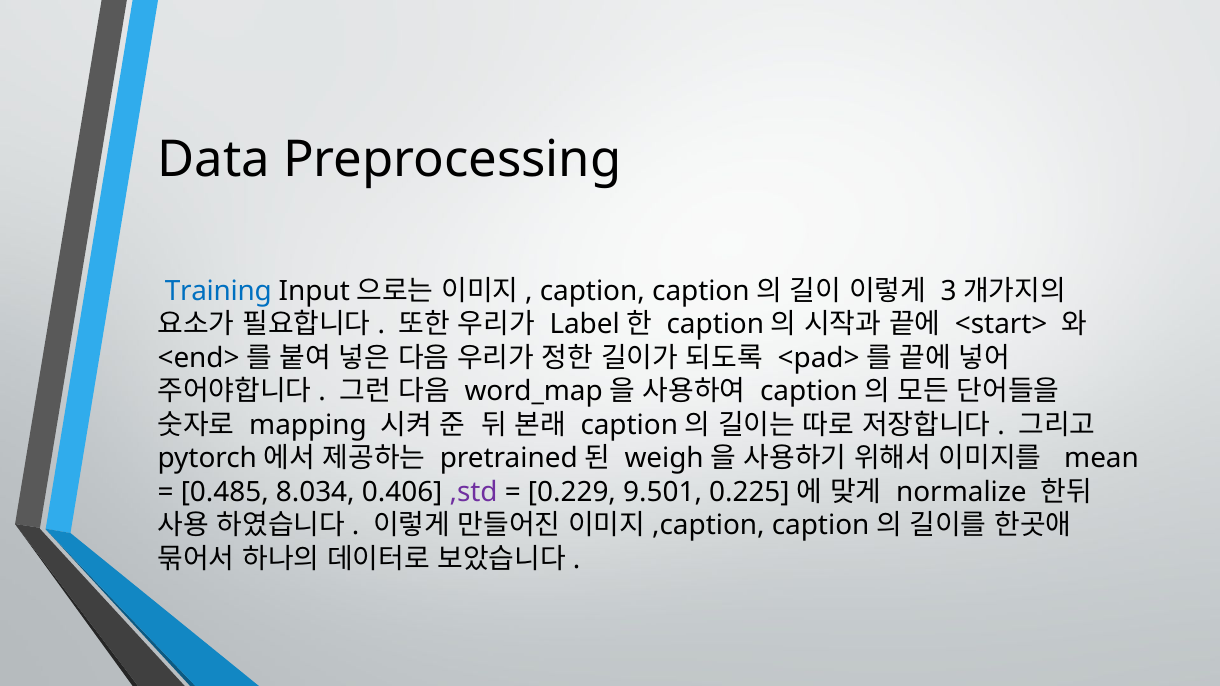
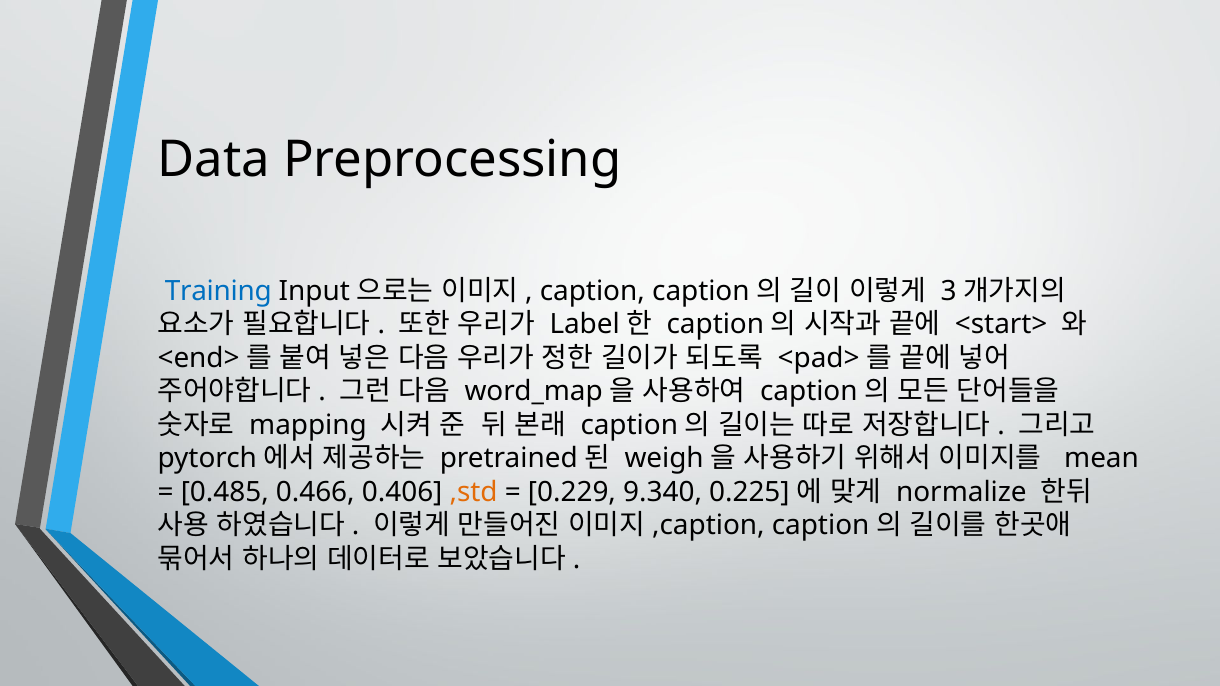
8.034: 8.034 -> 0.466
,std colour: purple -> orange
9.501: 9.501 -> 9.340
